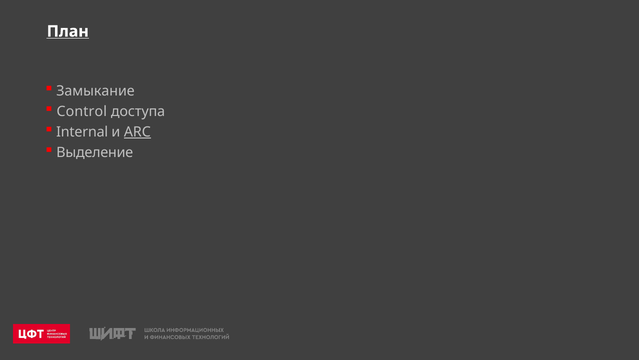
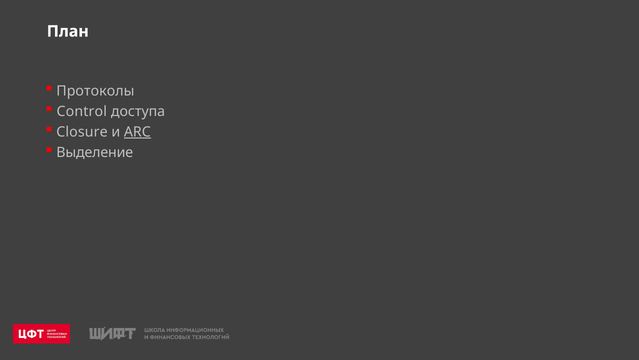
План underline: present -> none
Замыкание: Замыкание -> Протоколы
Internal: Internal -> Closure
